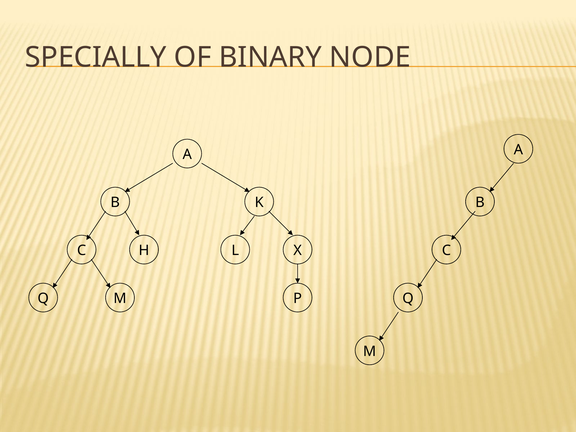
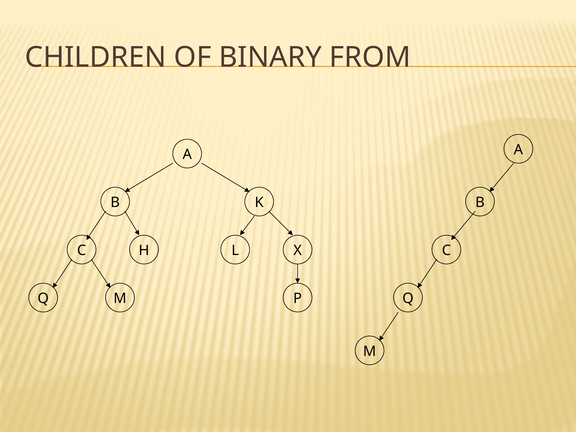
SPECIALLY: SPECIALLY -> CHILDREN
NODE: NODE -> FROM
